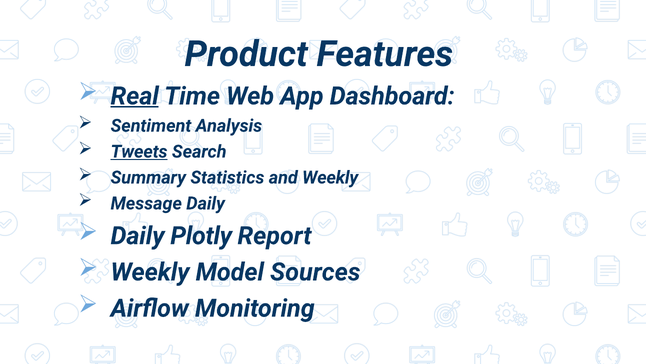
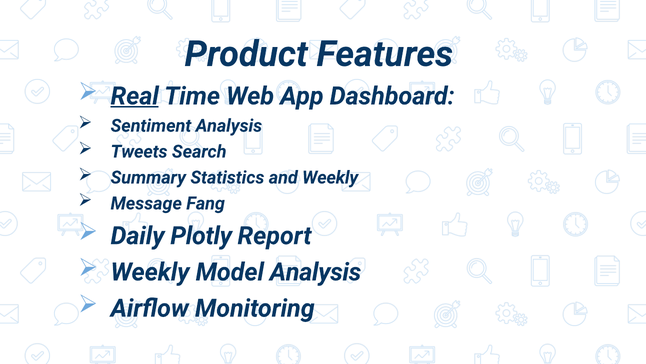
Tweets underline: present -> none
Message Daily: Daily -> Fang
Model Sources: Sources -> Analysis
